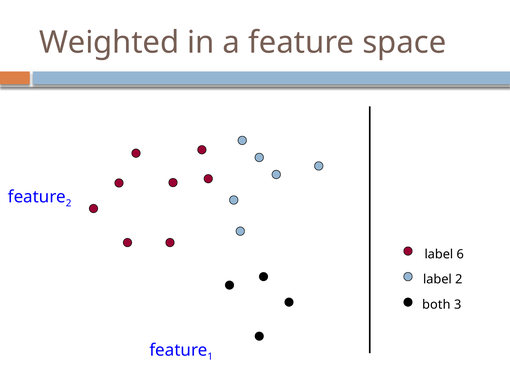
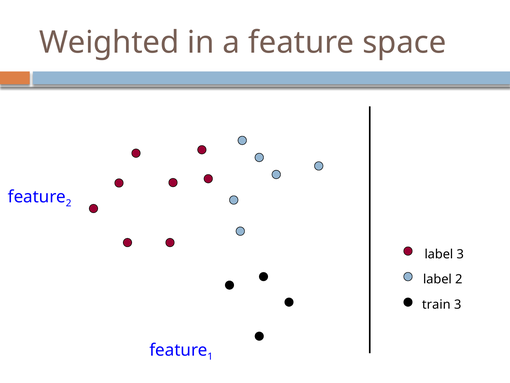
label 6: 6 -> 3
both: both -> train
